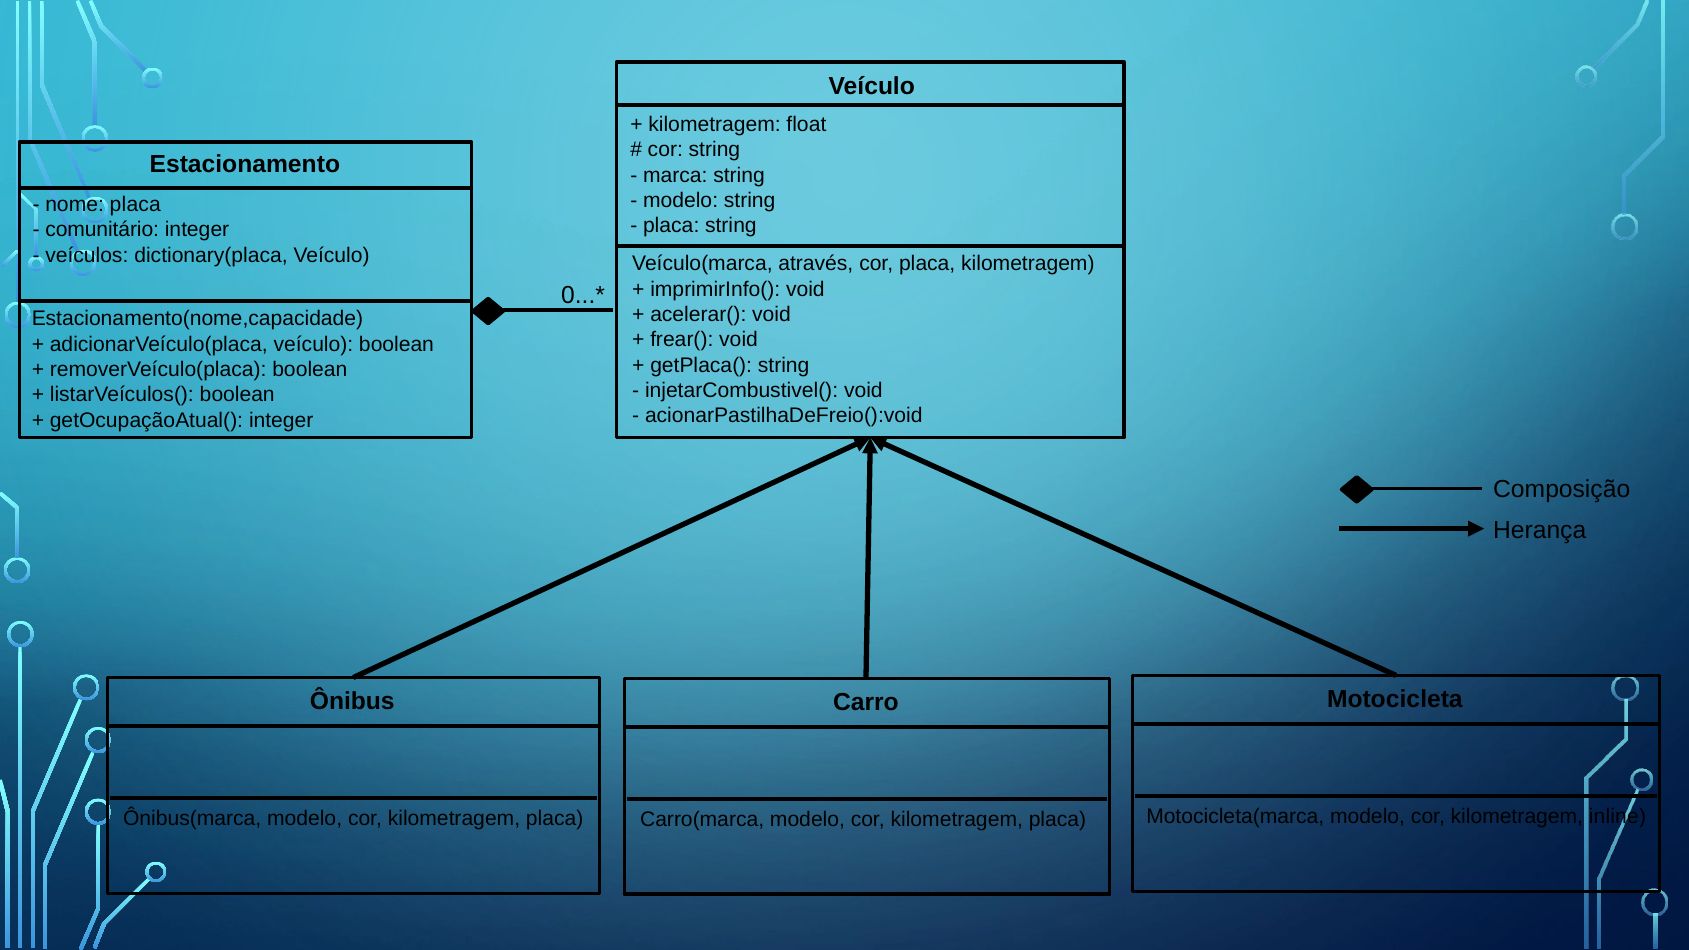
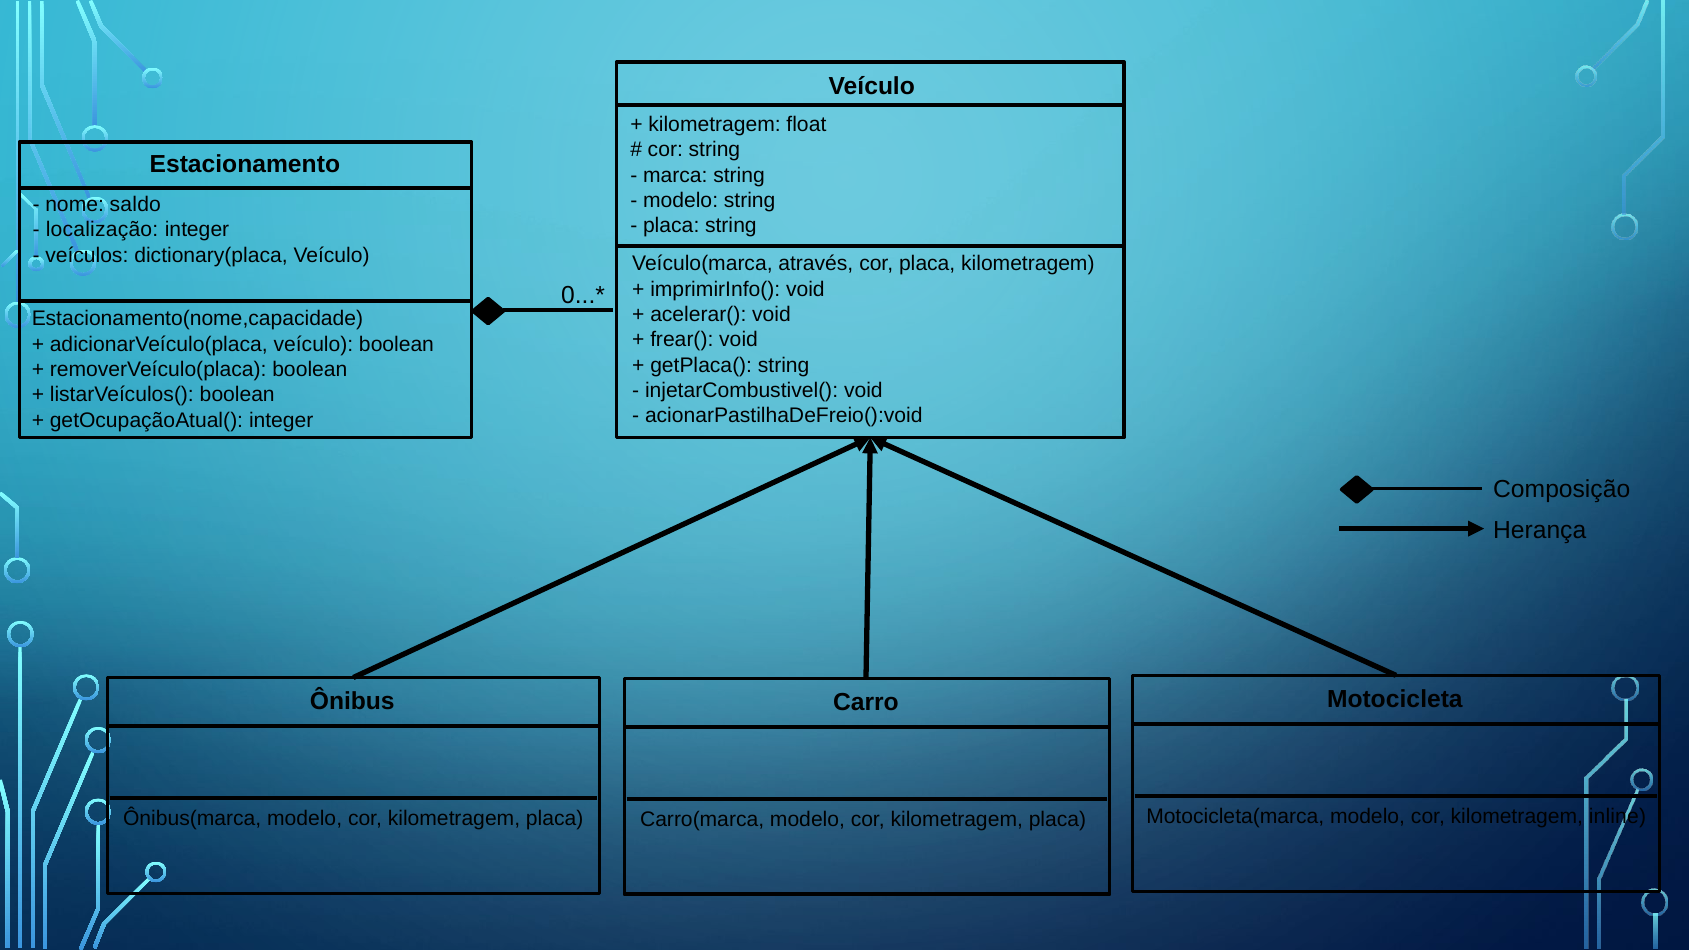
nome placa: placa -> saldo
comunitário: comunitário -> localização
